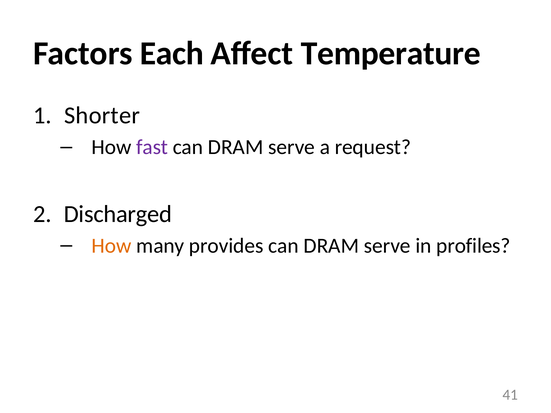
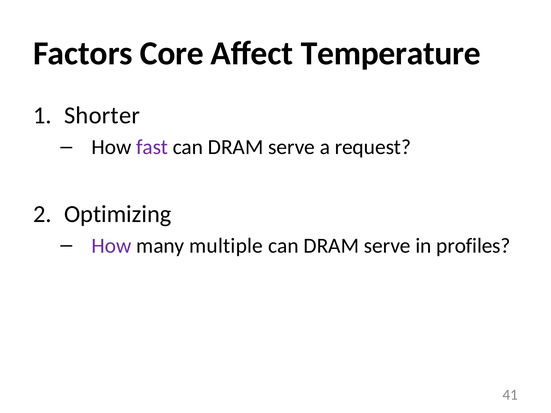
Each: Each -> Core
Discharged: Discharged -> Optimizing
How at (112, 246) colour: orange -> purple
provides: provides -> multiple
